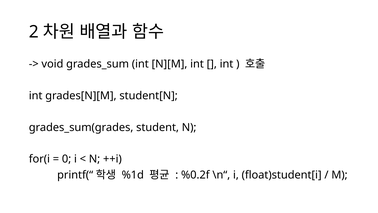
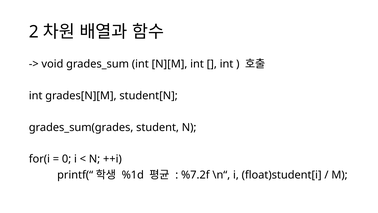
%0.2f: %0.2f -> %7.2f
